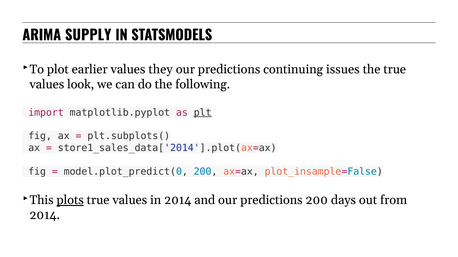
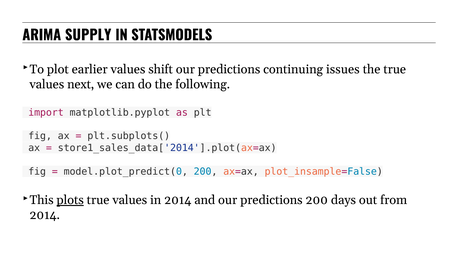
they: they -> shift
look: look -> next
plt underline: present -> none
